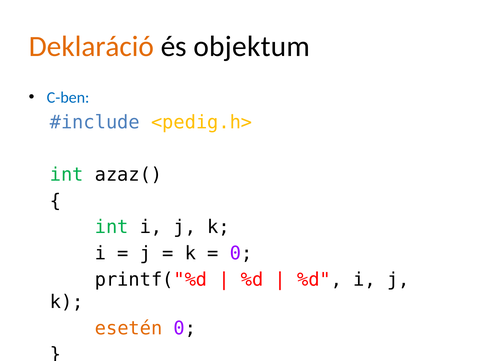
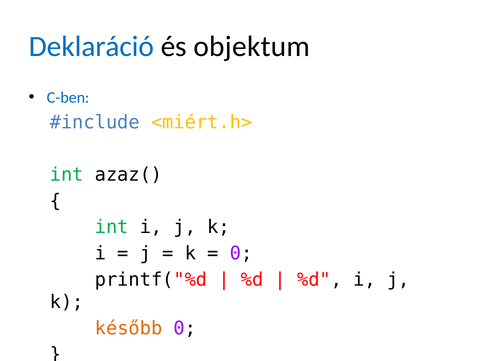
Deklaráció colour: orange -> blue
<pedig.h>: <pedig.h> -> <miért.h>
esetén: esetén -> később
